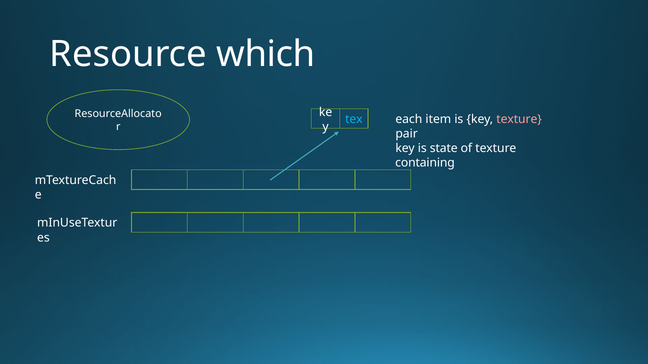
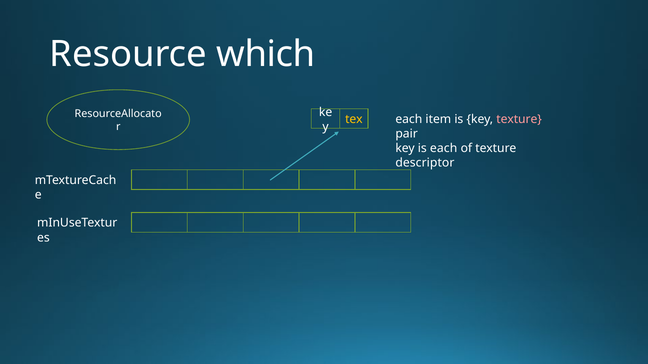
tex colour: light blue -> yellow
is state: state -> each
containing: containing -> descriptor
